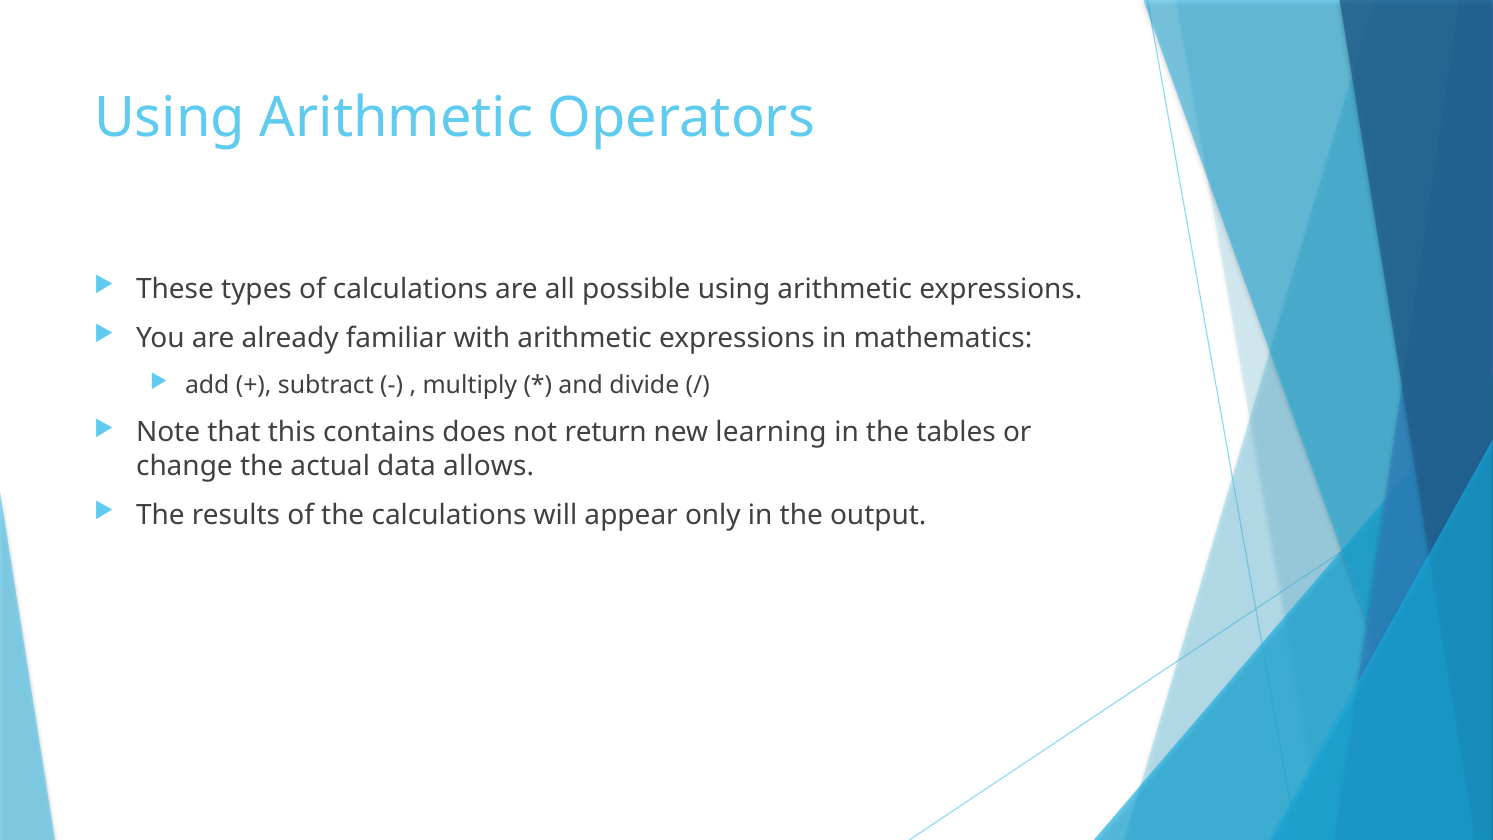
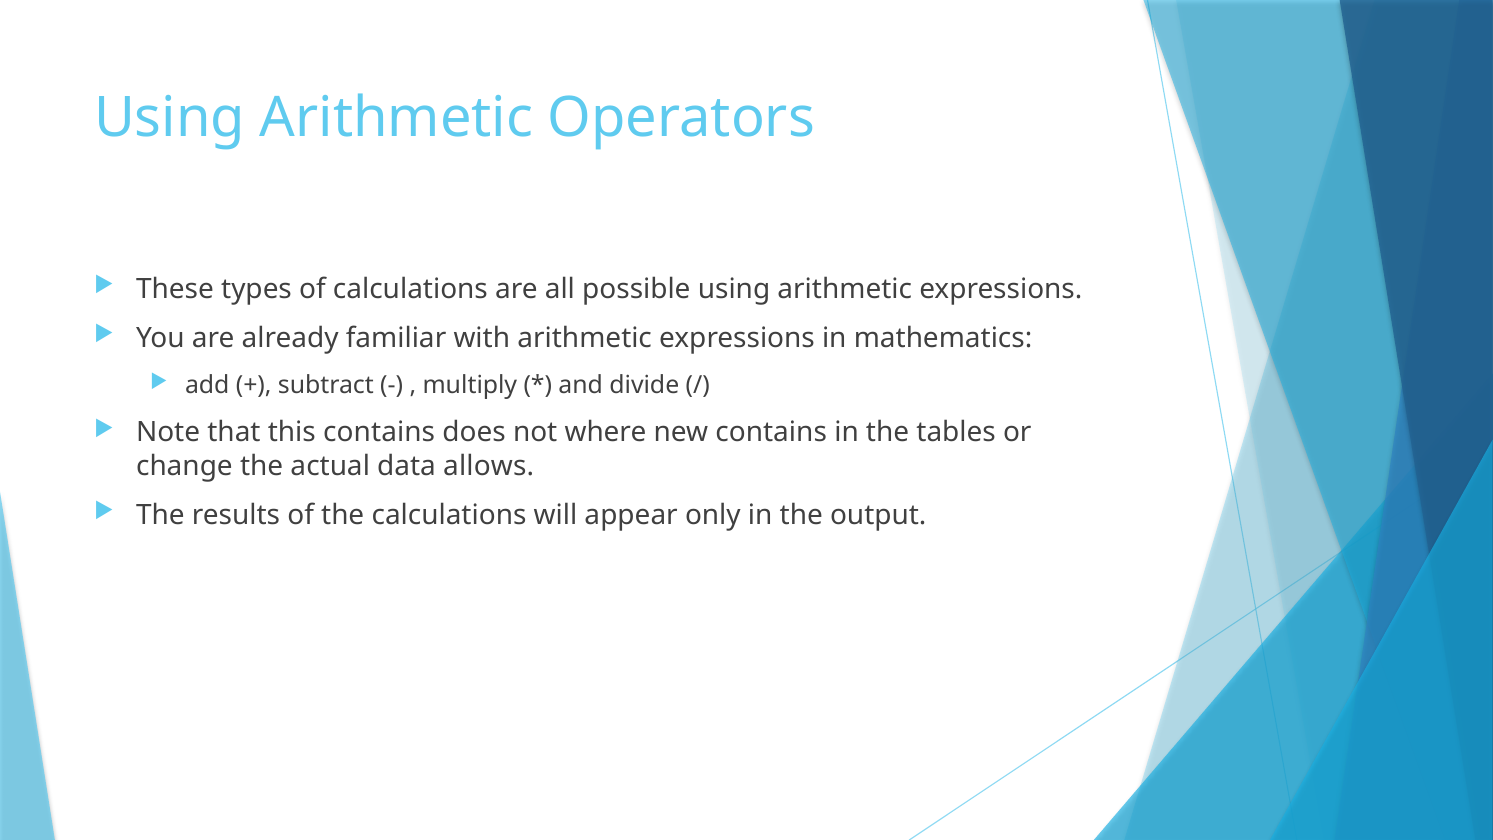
return: return -> where
new learning: learning -> contains
